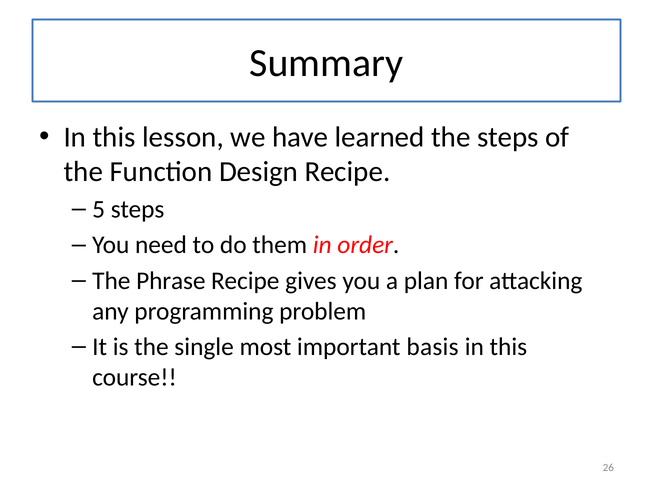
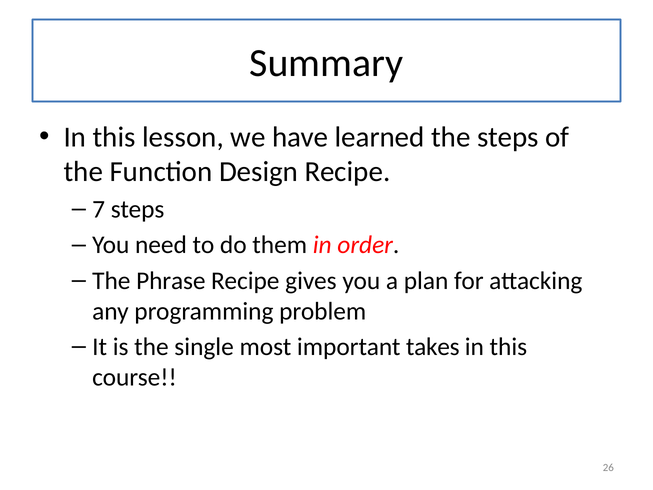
5: 5 -> 7
basis: basis -> takes
